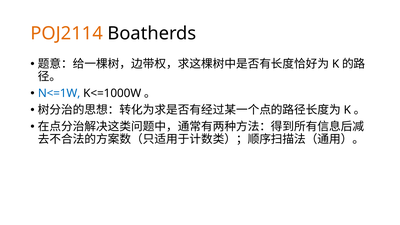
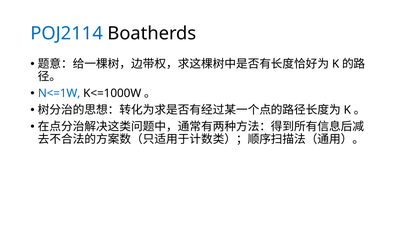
POJ2114 colour: orange -> blue
